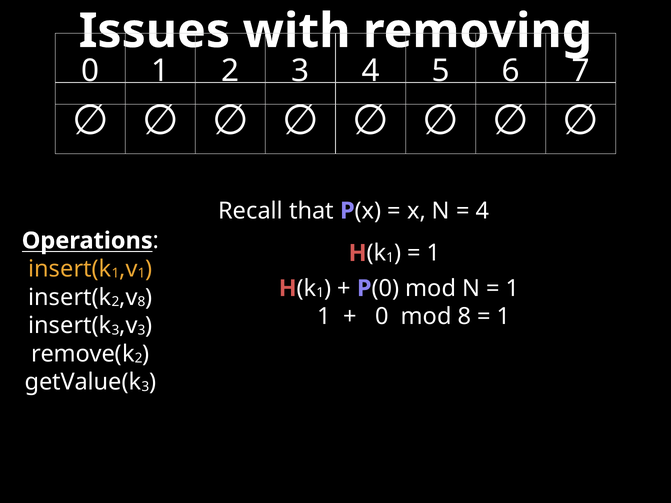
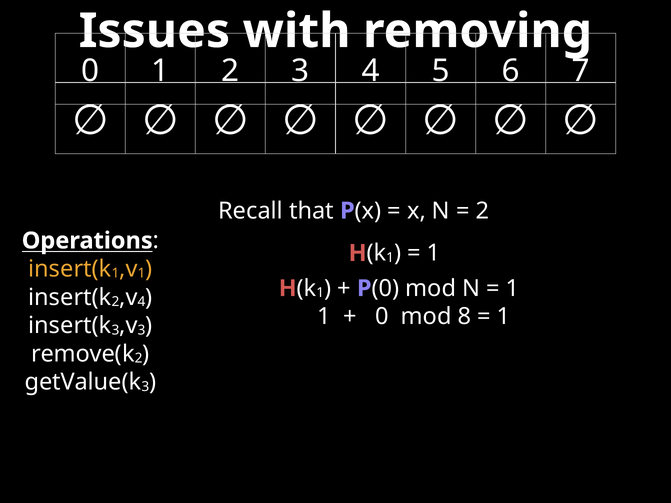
4 at (482, 211): 4 -> 2
8 at (142, 302): 8 -> 4
